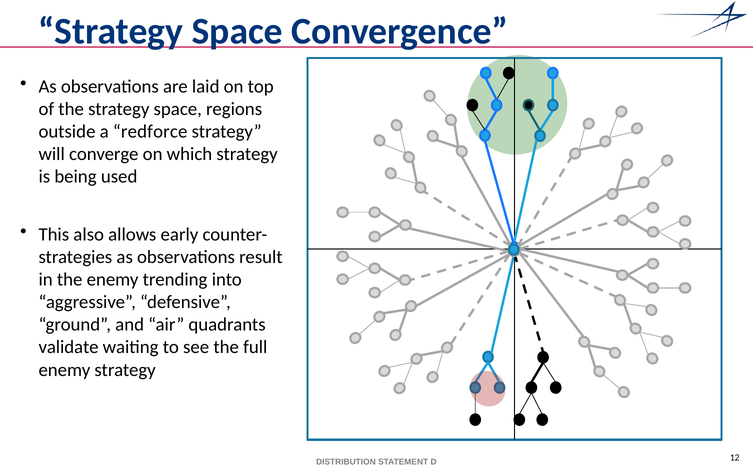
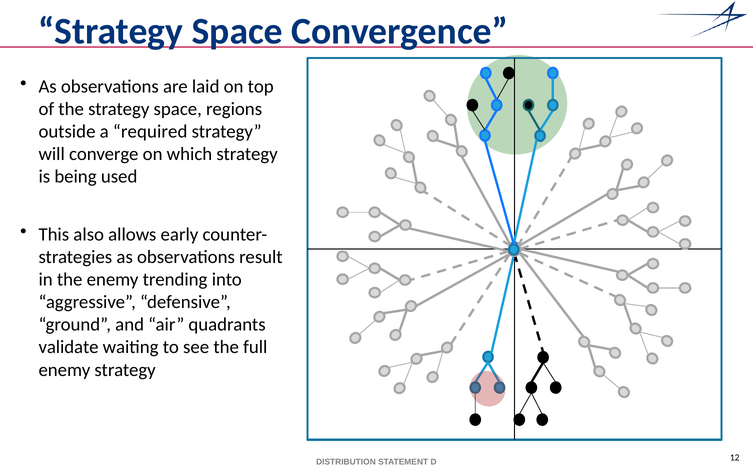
redforce: redforce -> required
